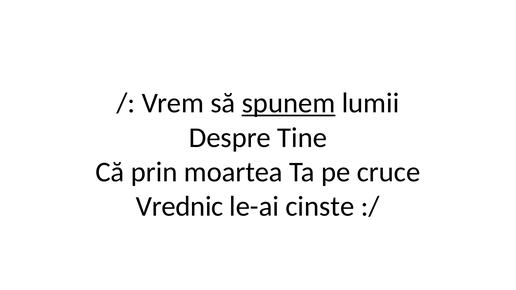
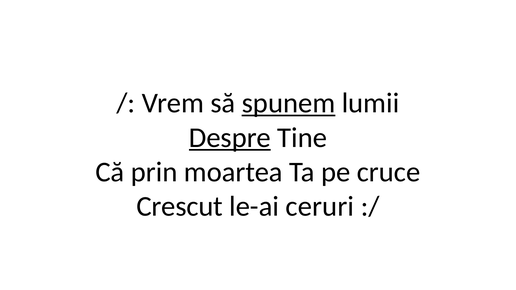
Despre underline: none -> present
Vrednic: Vrednic -> Crescut
cinste: cinste -> ceruri
